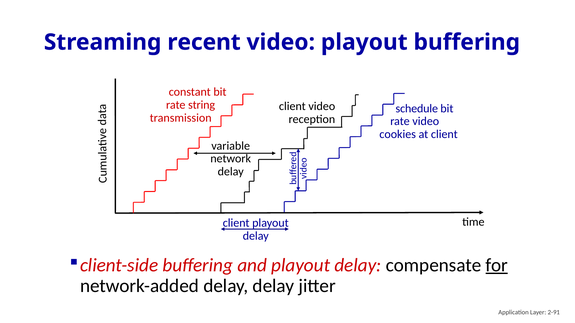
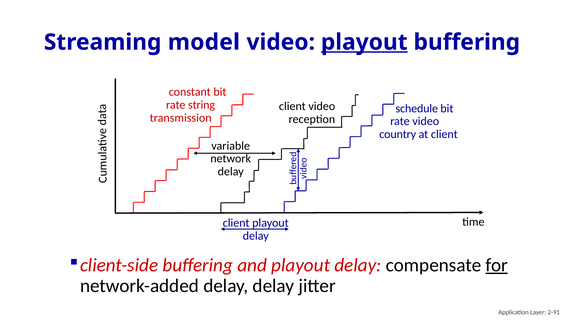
recent: recent -> model
playout at (364, 42) underline: none -> present
cookies: cookies -> country
